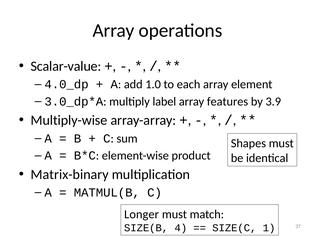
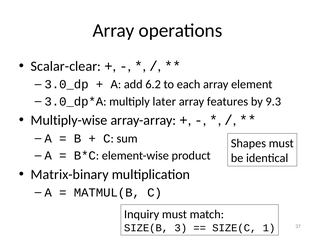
Scalar-value: Scalar-value -> Scalar-clear
4.0_dp: 4.0_dp -> 3.0_dp
1.0: 1.0 -> 6.2
label: label -> later
3.9: 3.9 -> 9.3
Longer: Longer -> Inquiry
4: 4 -> 3
